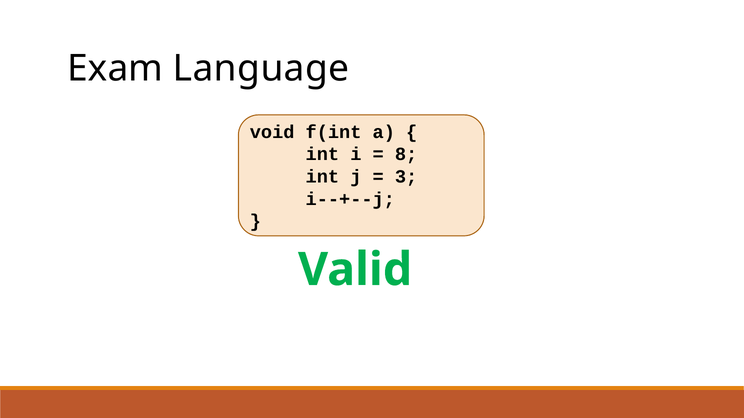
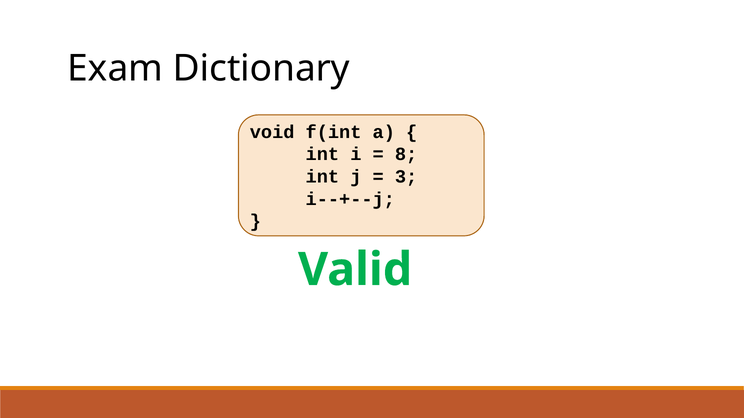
Language: Language -> Dictionary
